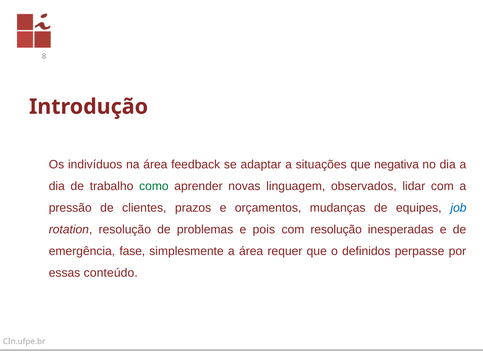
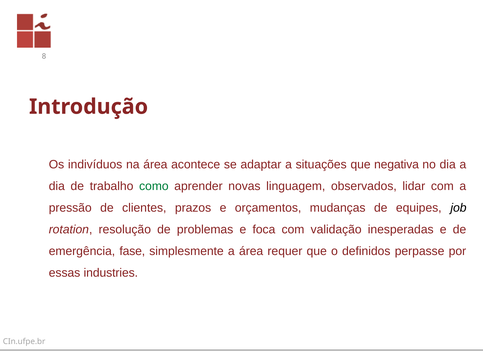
feedback: feedback -> acontece
job colour: blue -> black
pois: pois -> foca
com resolução: resolução -> validação
conteúdo: conteúdo -> industries
